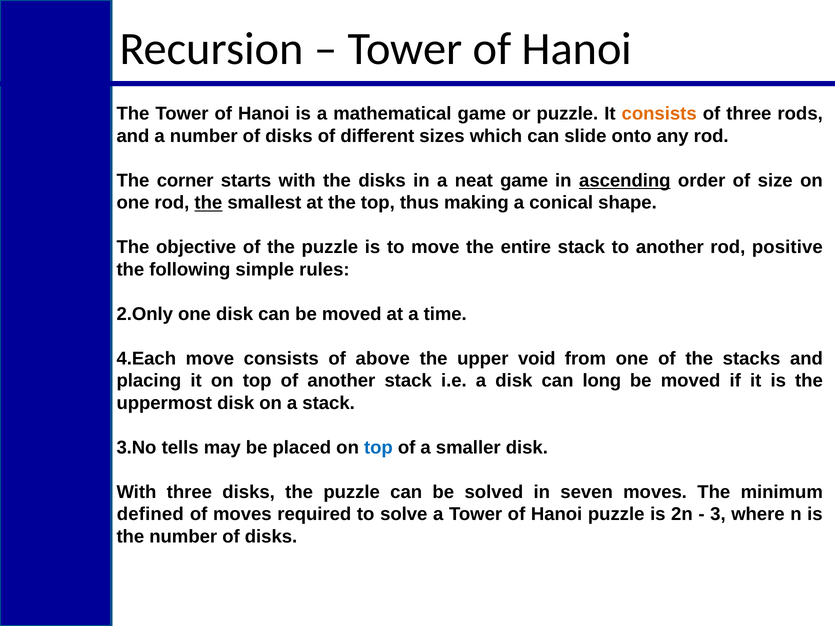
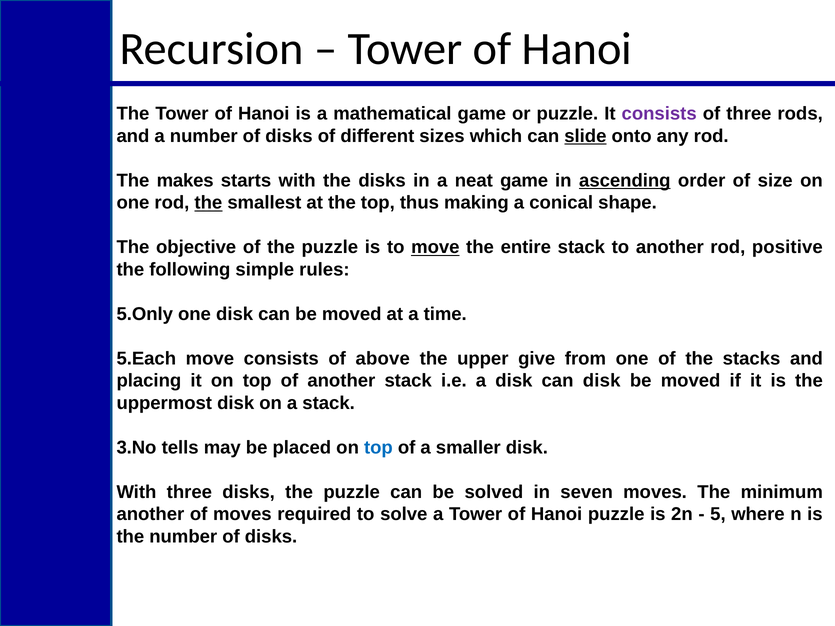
consists at (659, 114) colour: orange -> purple
slide underline: none -> present
corner: corner -> makes
move at (435, 247) underline: none -> present
2.Only: 2.Only -> 5.Only
4.Each: 4.Each -> 5.Each
void: void -> give
can long: long -> disk
defined at (150, 515): defined -> another
3: 3 -> 5
